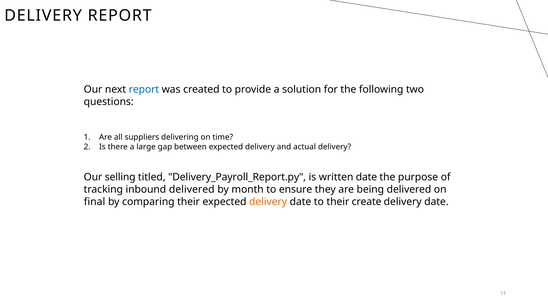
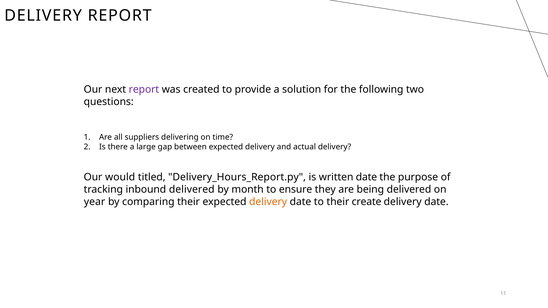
report at (144, 90) colour: blue -> purple
selling: selling -> would
Delivery_Payroll_Report.py: Delivery_Payroll_Report.py -> Delivery_Hours_Report.py
final: final -> year
